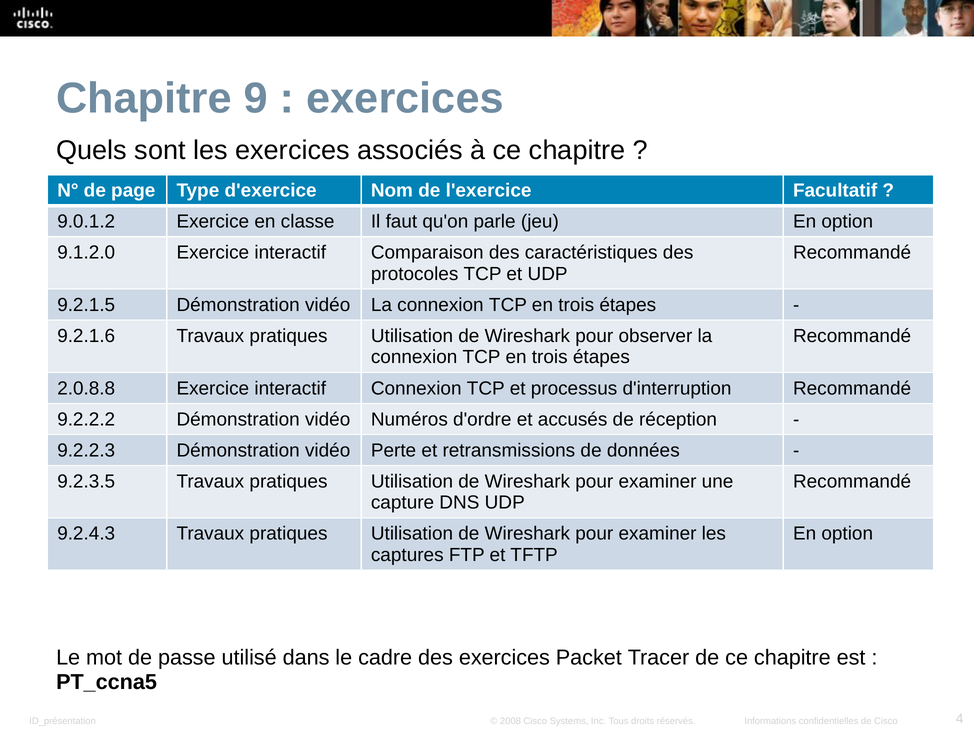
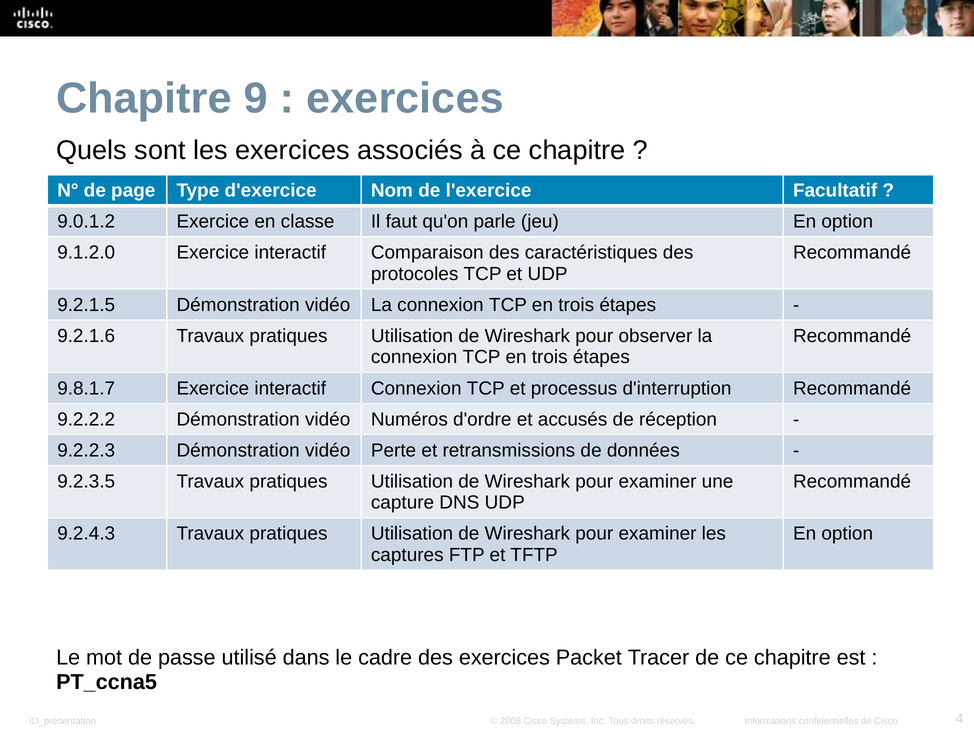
2.0.8.8: 2.0.8.8 -> 9.8.1.7
